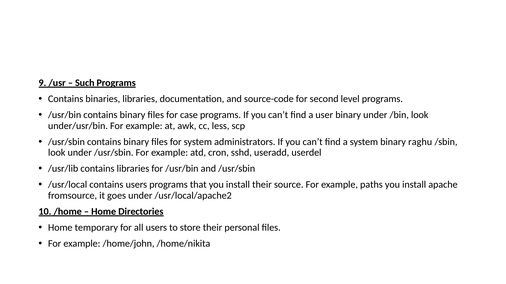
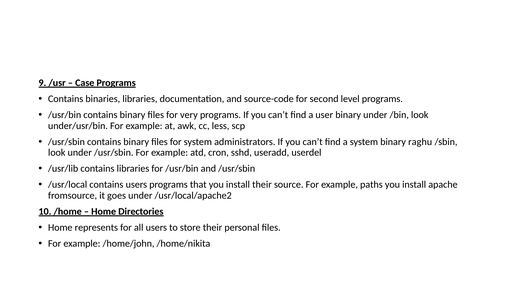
Such: Such -> Case
case: case -> very
temporary: temporary -> represents
